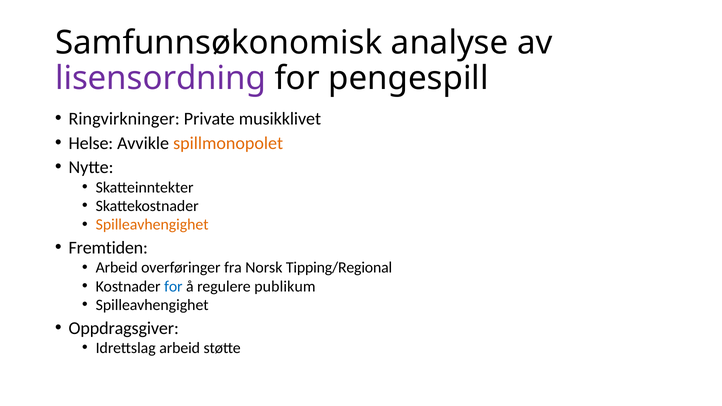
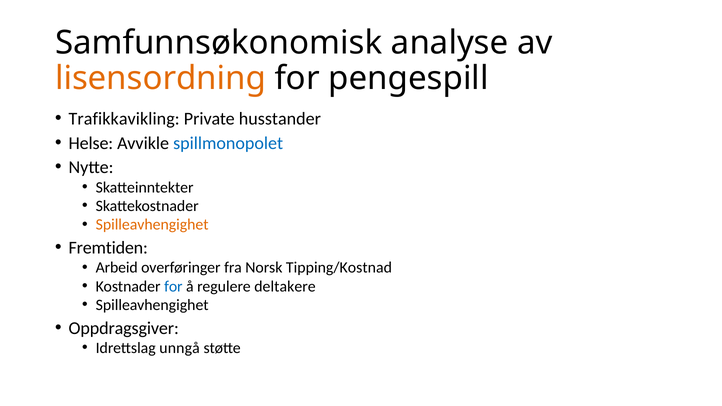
lisensordning colour: purple -> orange
Ringvirkninger: Ringvirkninger -> Trafikkavikling
musikklivet: musikklivet -> husstander
spillmonopolet colour: orange -> blue
Tipping/Regional: Tipping/Regional -> Tipping/Kostnad
publikum: publikum -> deltakere
Idrettslag arbeid: arbeid -> unngå
